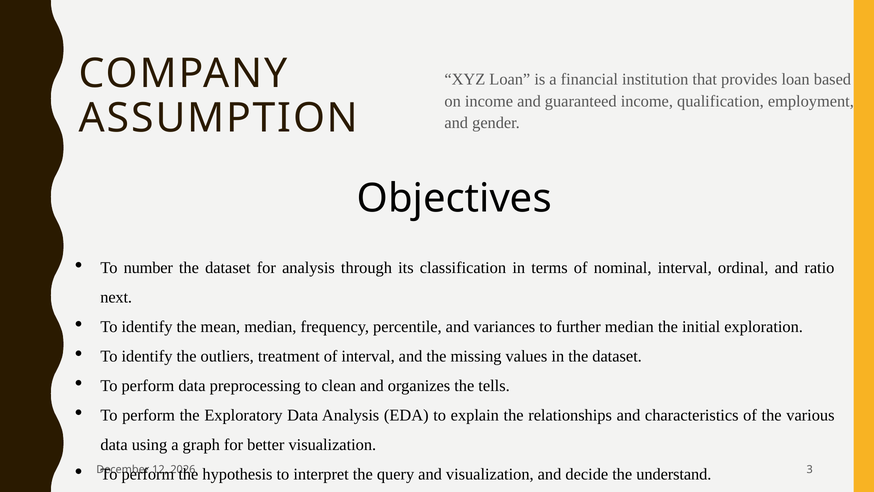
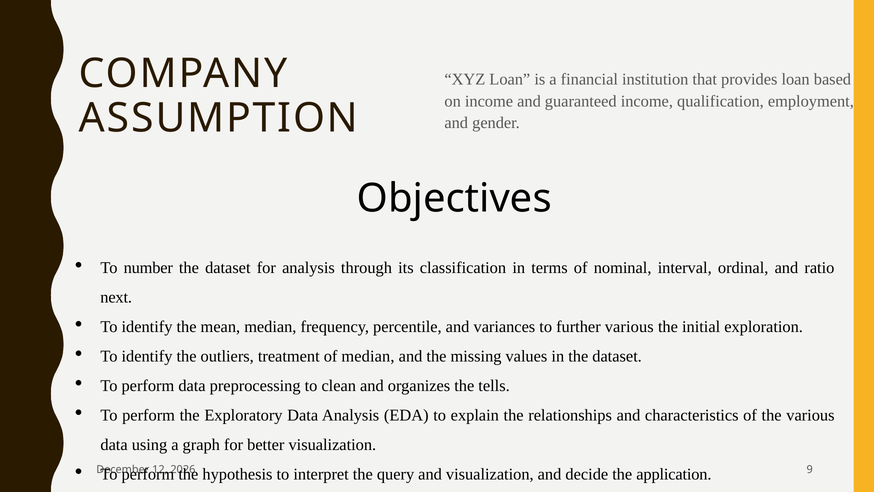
further median: median -> various
of interval: interval -> median
understand: understand -> application
3: 3 -> 9
